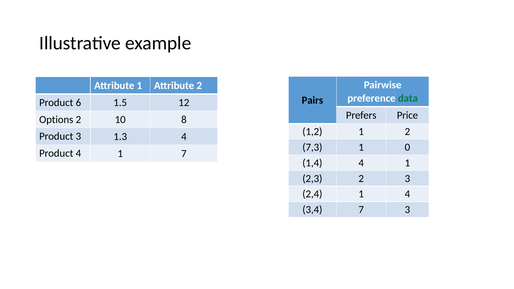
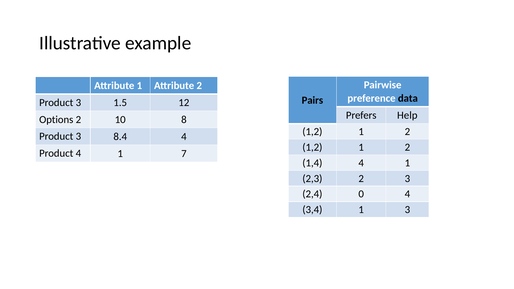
data colour: green -> black
6 at (78, 103): 6 -> 3
Price: Price -> Help
1.3: 1.3 -> 8.4
7,3 at (312, 147): 7,3 -> 1,2
0 at (407, 147): 0 -> 2
2,4 1: 1 -> 0
3,4 7: 7 -> 1
